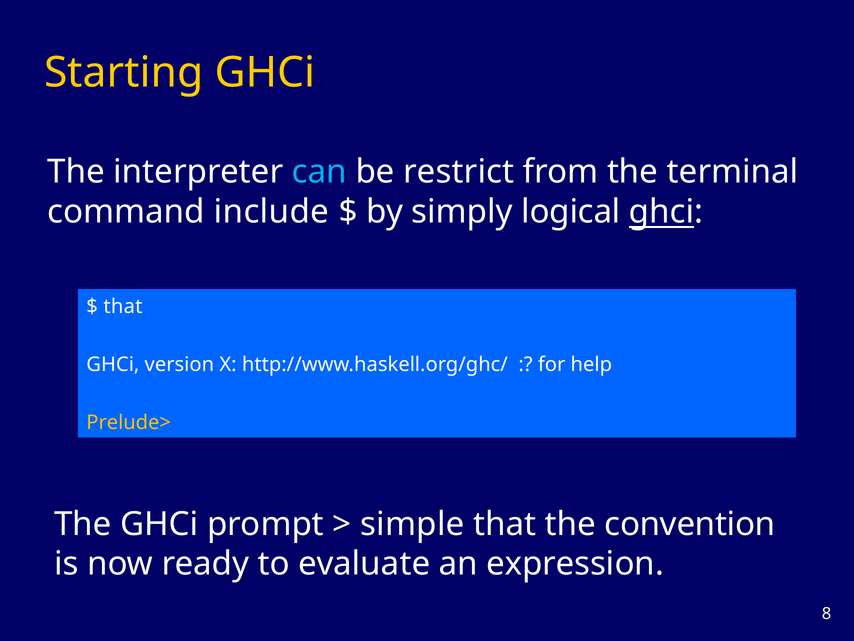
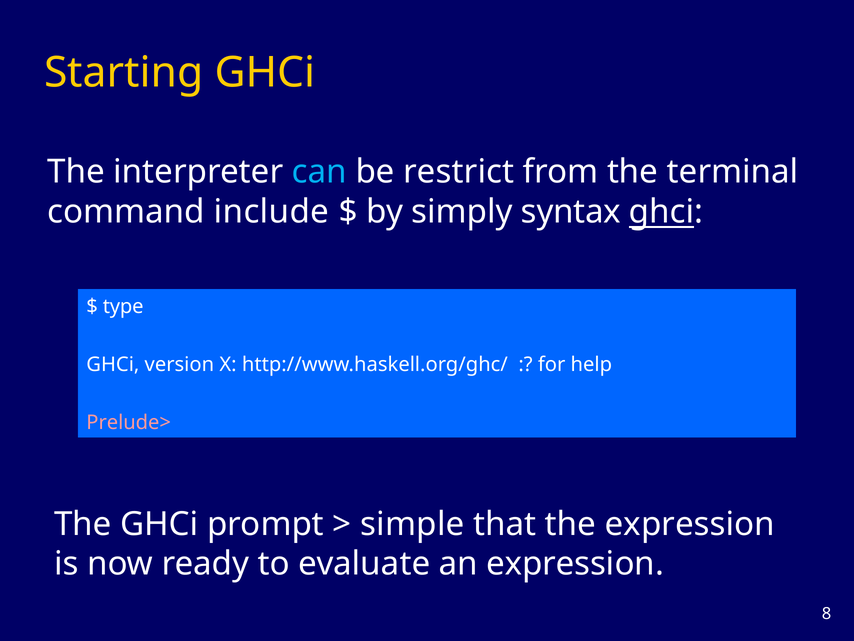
logical: logical -> syntax
that at (123, 306): that -> type
Prelude> colour: yellow -> pink
the convention: convention -> expression
